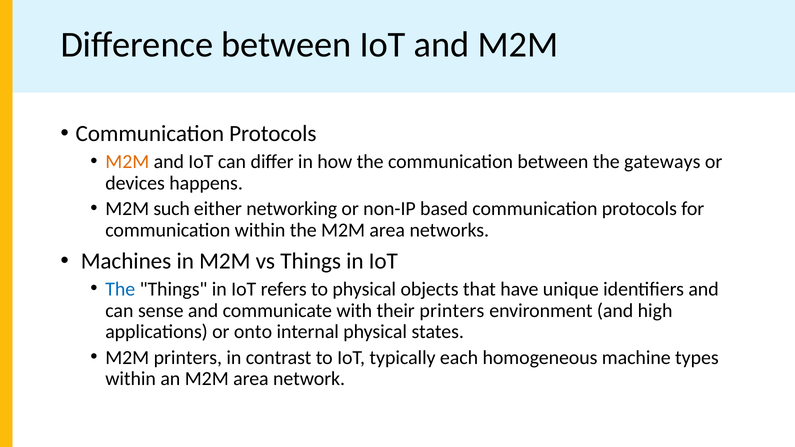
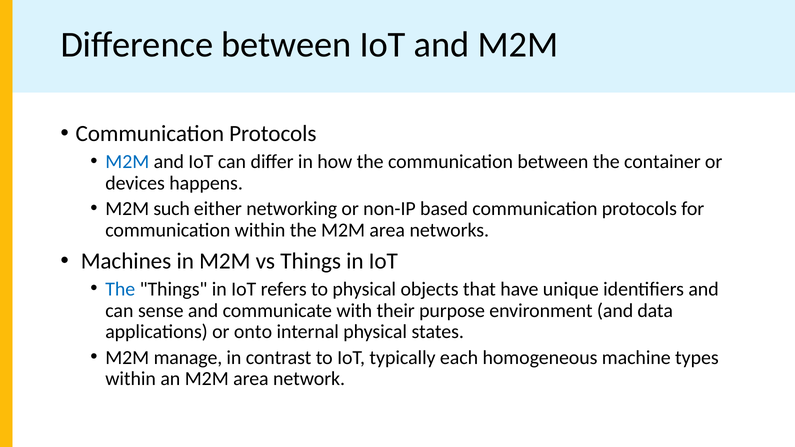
M2M at (127, 162) colour: orange -> blue
gateways: gateways -> container
their printers: printers -> purpose
high: high -> data
M2M printers: printers -> manage
